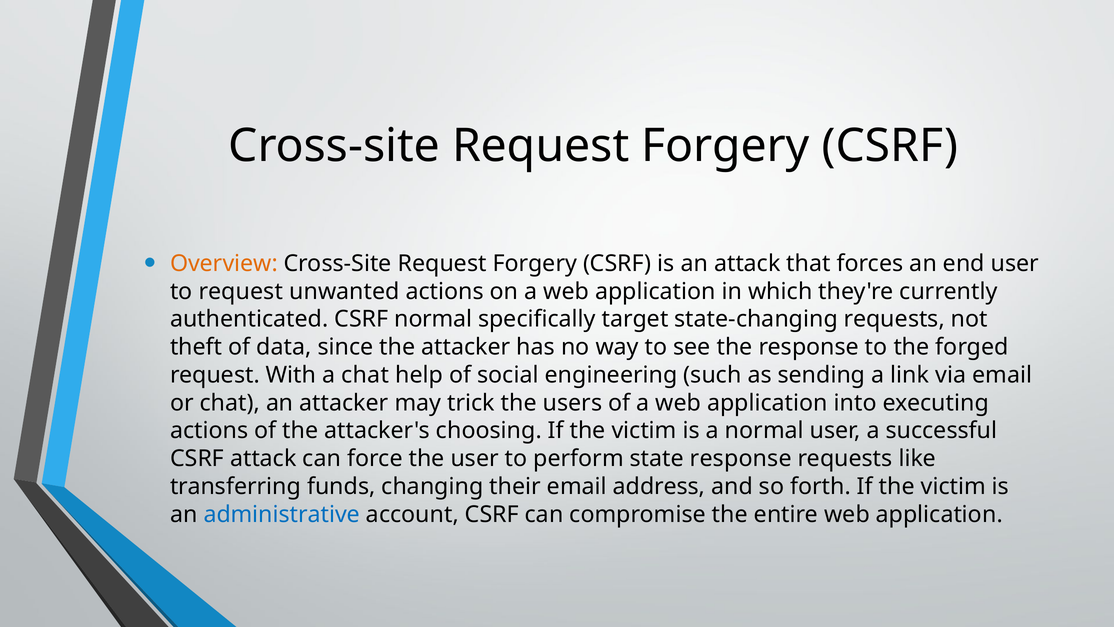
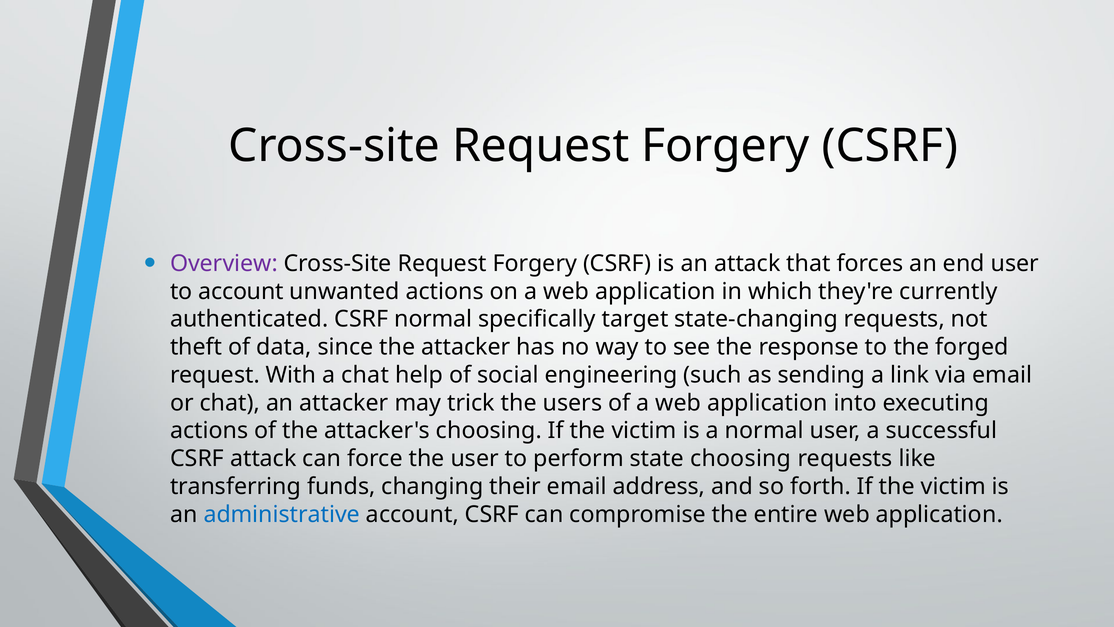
Overview colour: orange -> purple
to request: request -> account
state response: response -> choosing
